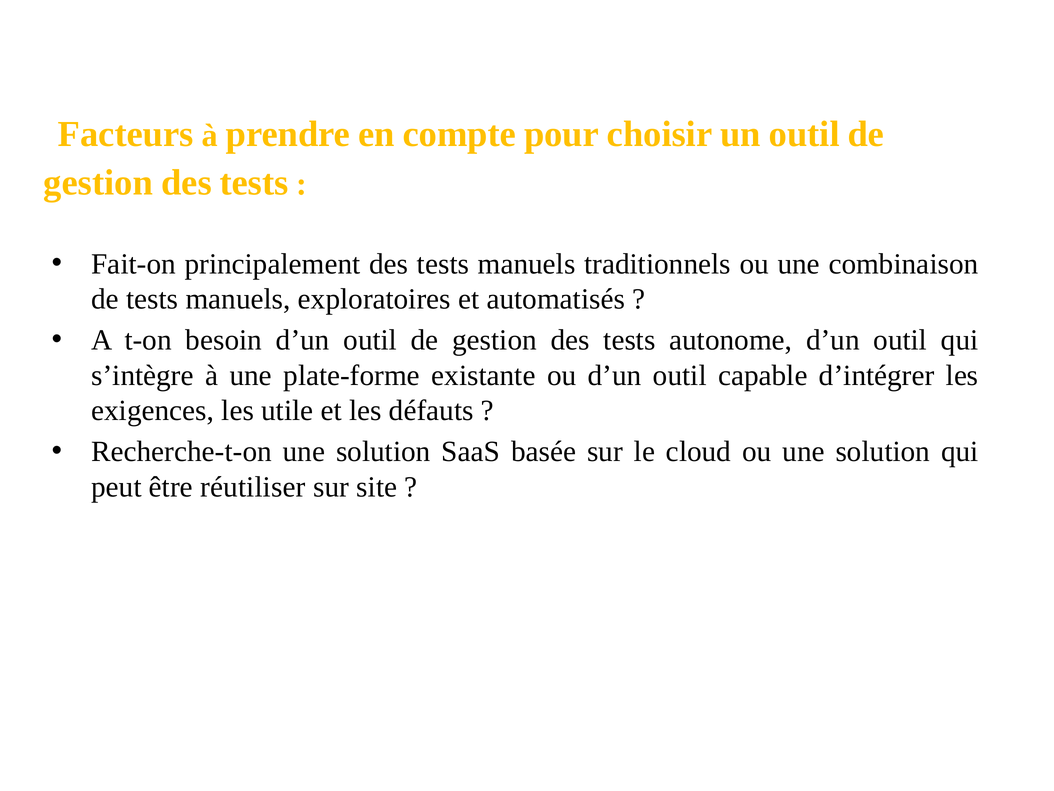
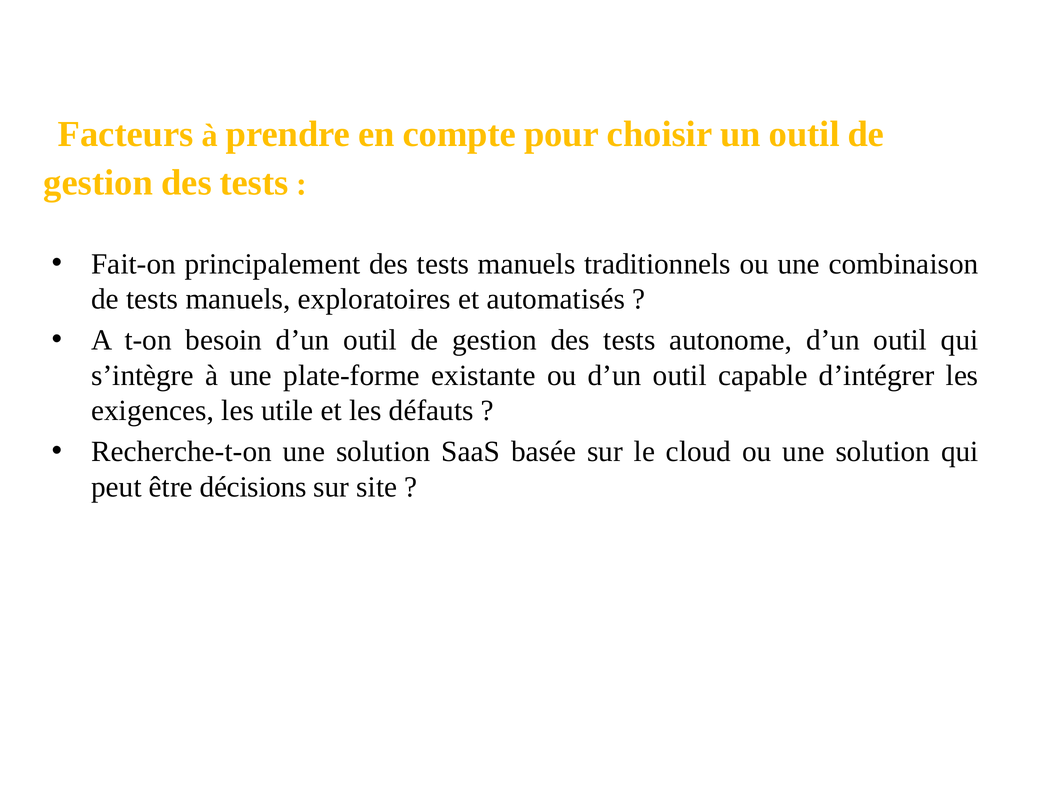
réutiliser: réutiliser -> décisions
